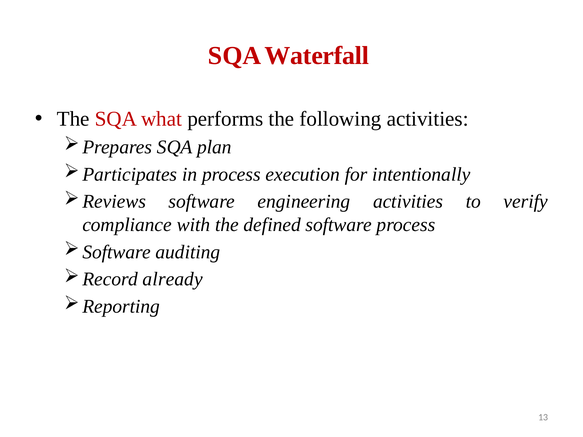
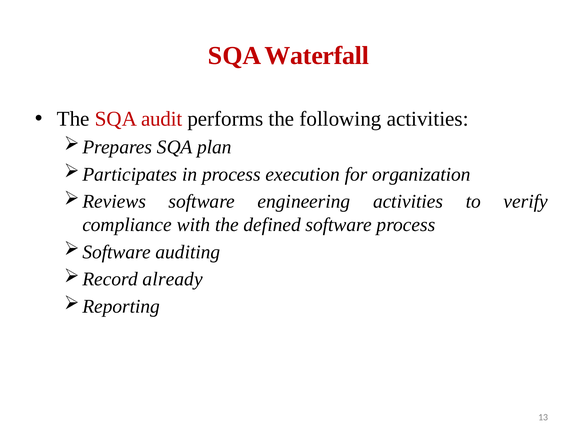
what: what -> audit
intentionally: intentionally -> organization
